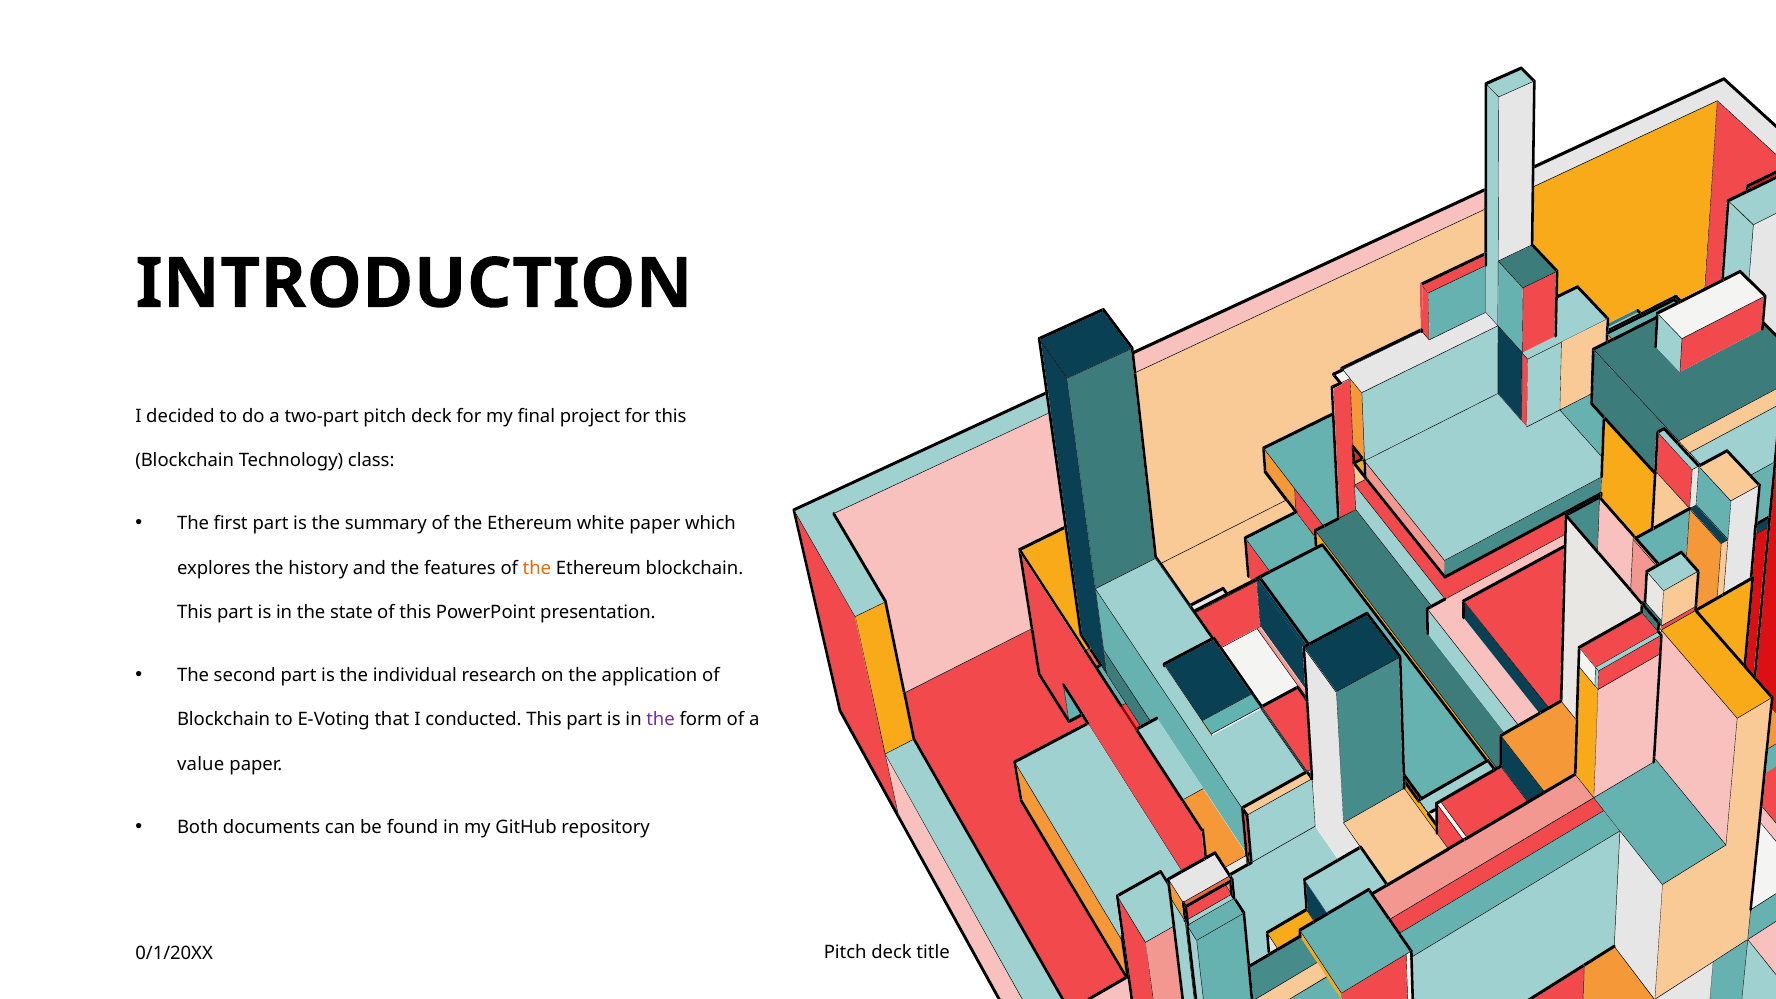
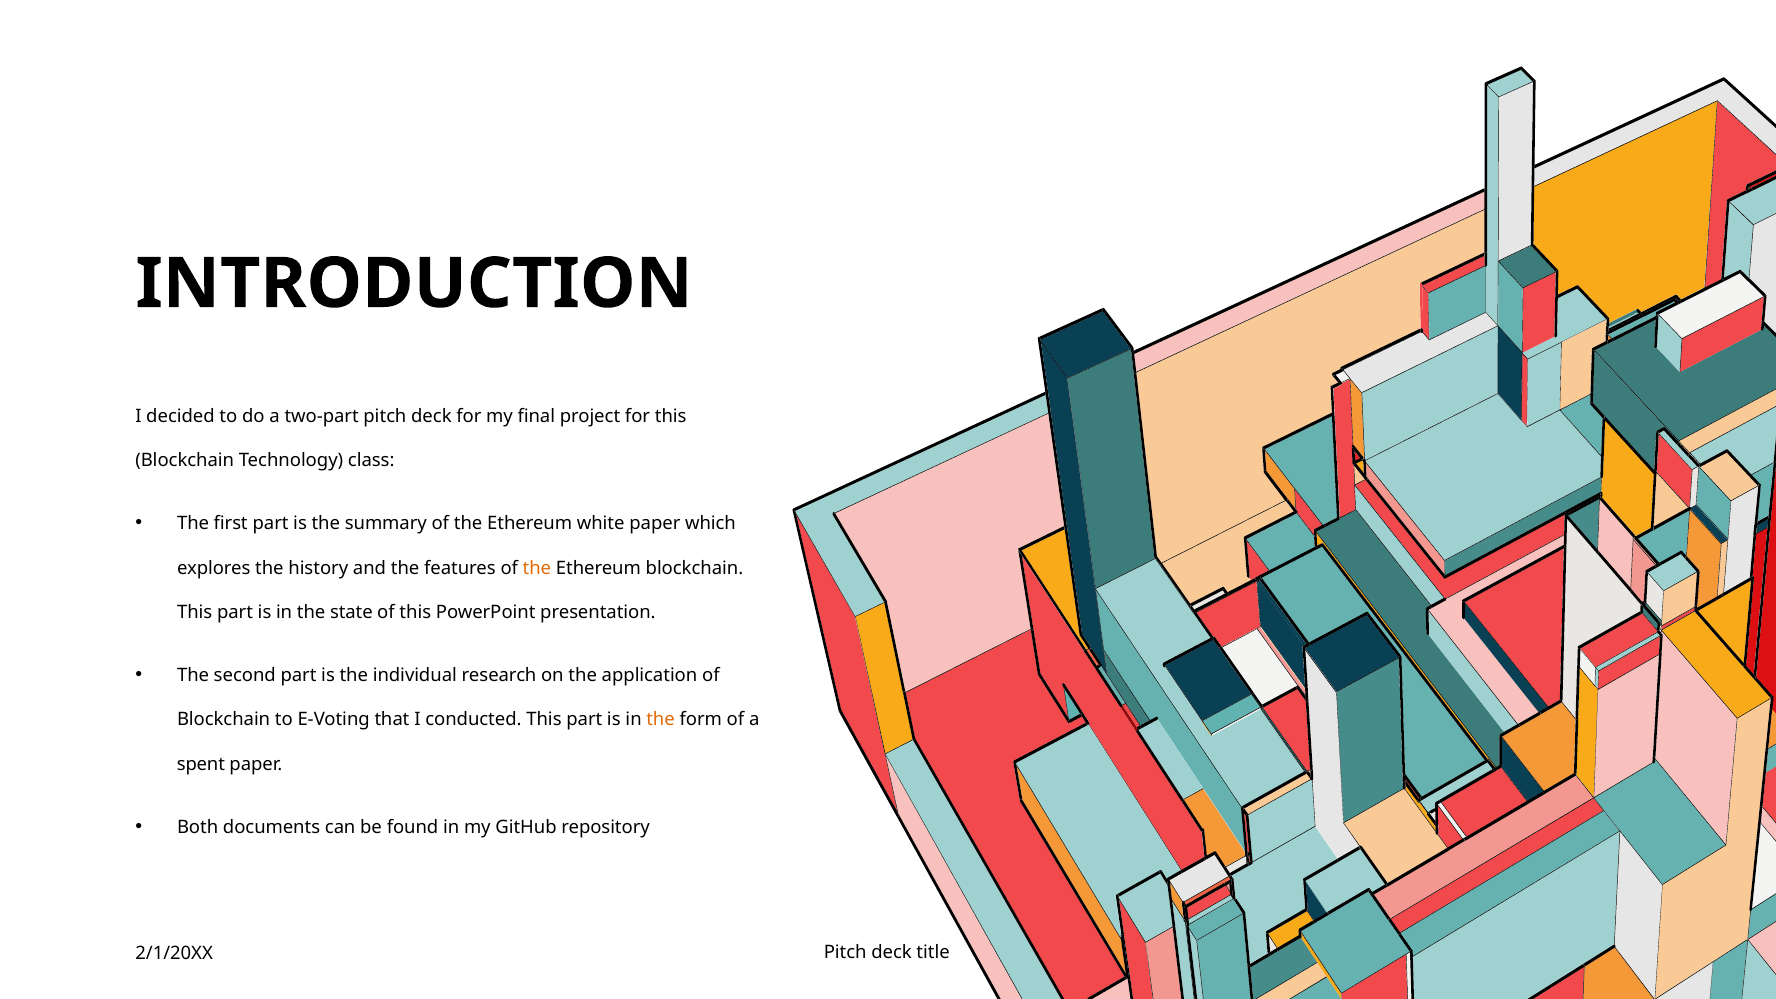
the at (661, 720) colour: purple -> orange
value: value -> spent
0/1/20XX: 0/1/20XX -> 2/1/20XX
